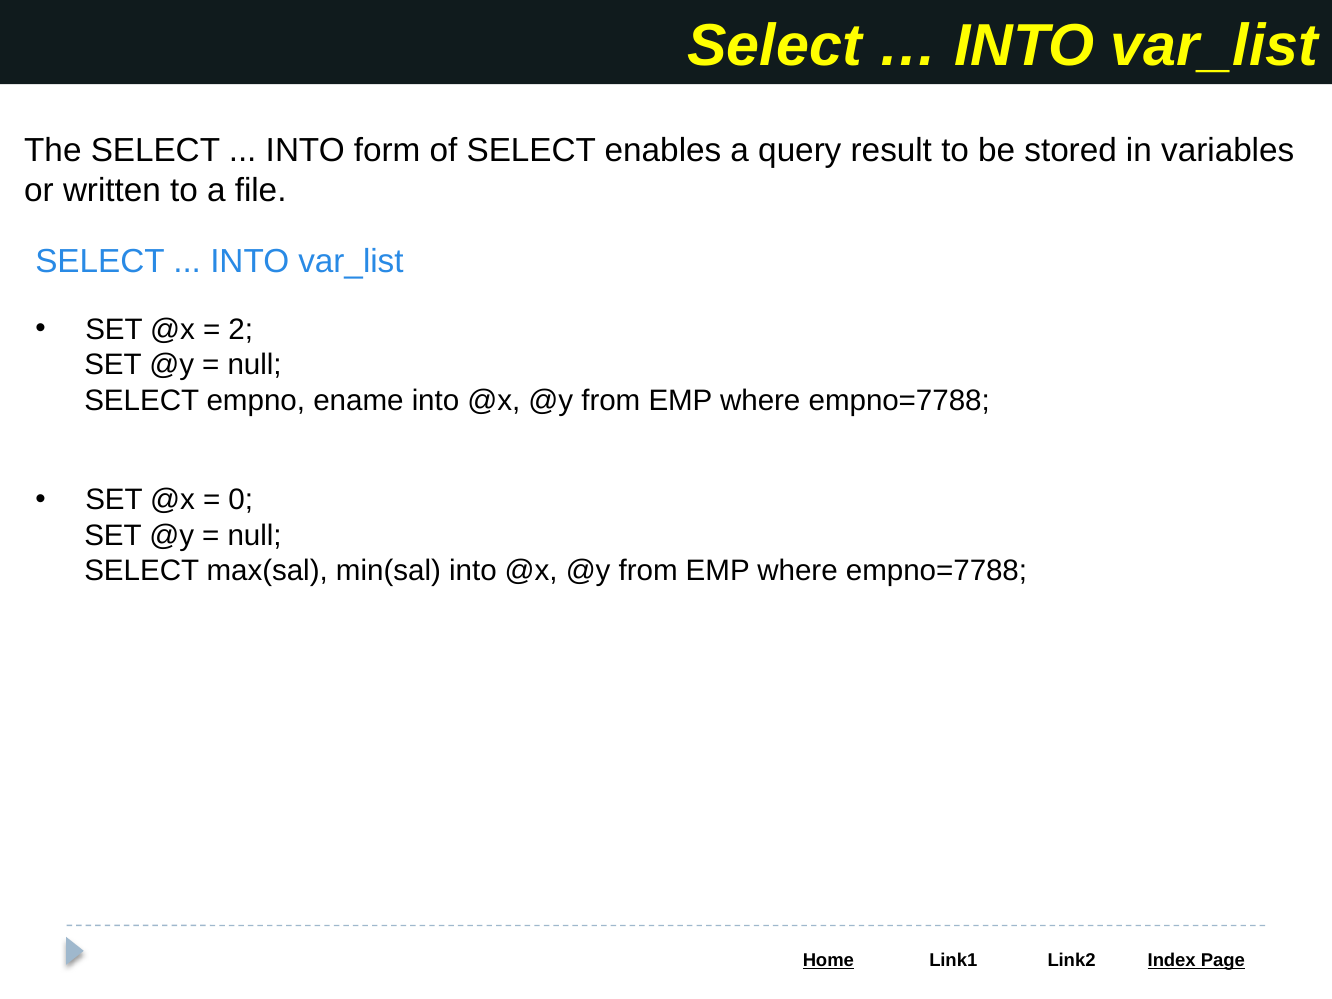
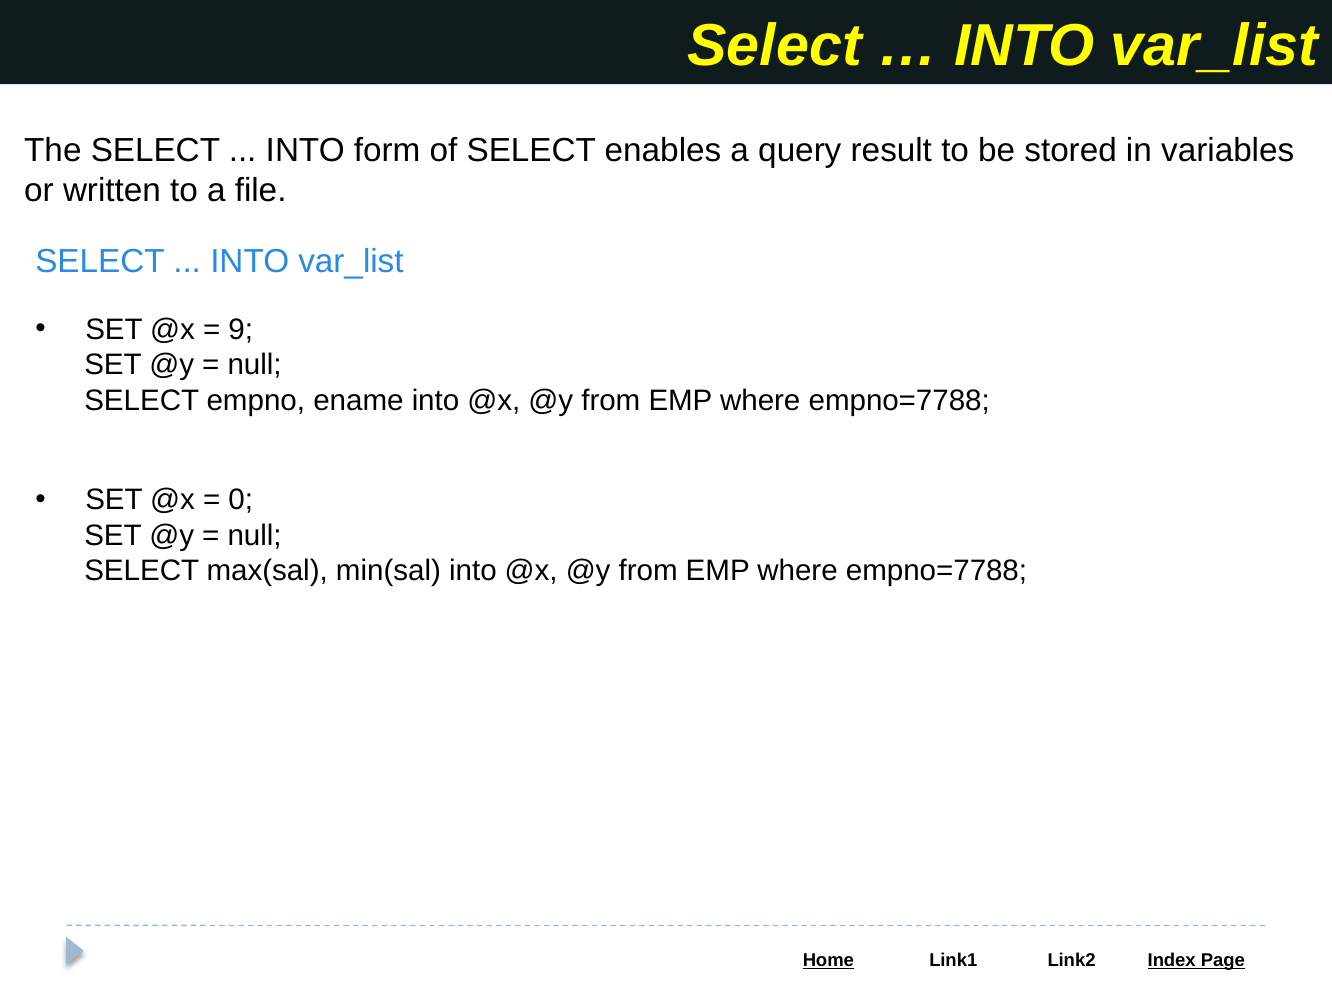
2: 2 -> 9
